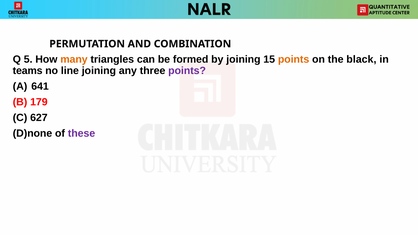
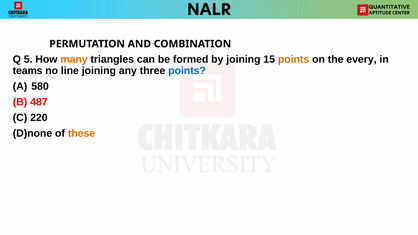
black: black -> every
points at (187, 71) colour: purple -> blue
641: 641 -> 580
179: 179 -> 487
627: 627 -> 220
these colour: purple -> orange
